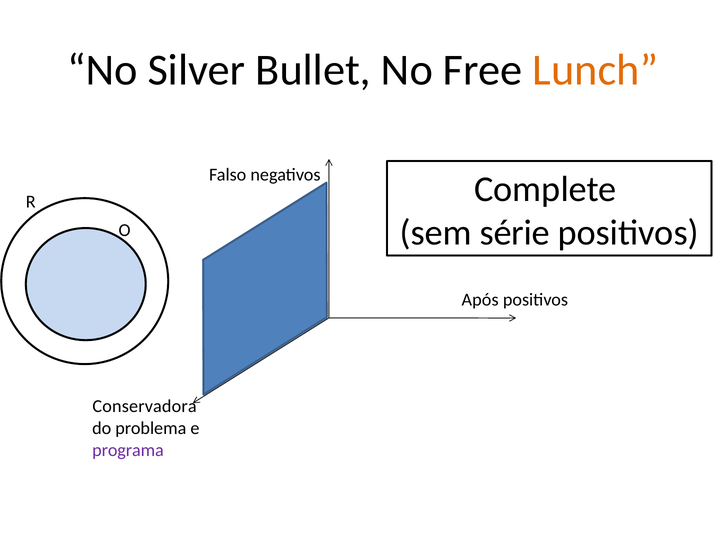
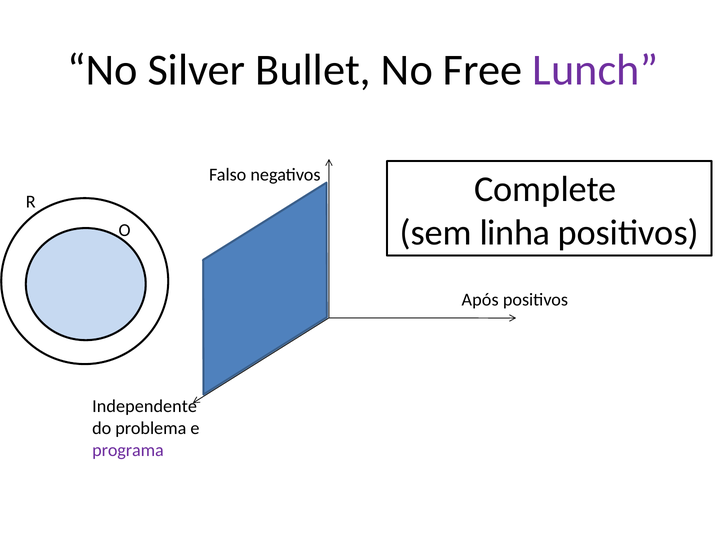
Lunch colour: orange -> purple
série: série -> linha
Conservadora: Conservadora -> Independente
